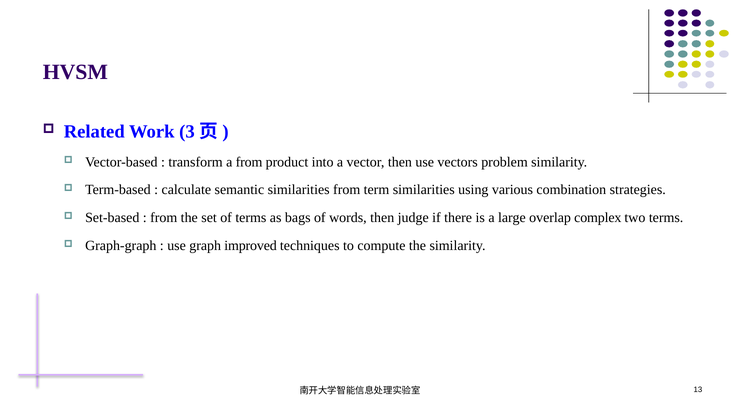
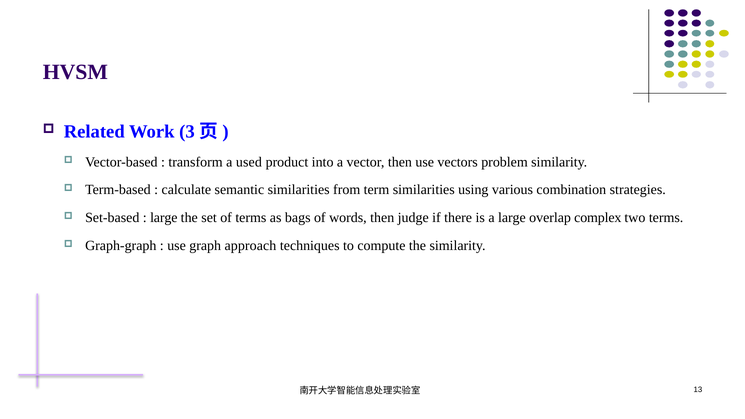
a from: from -> used
from at (164, 218): from -> large
improved: improved -> approach
